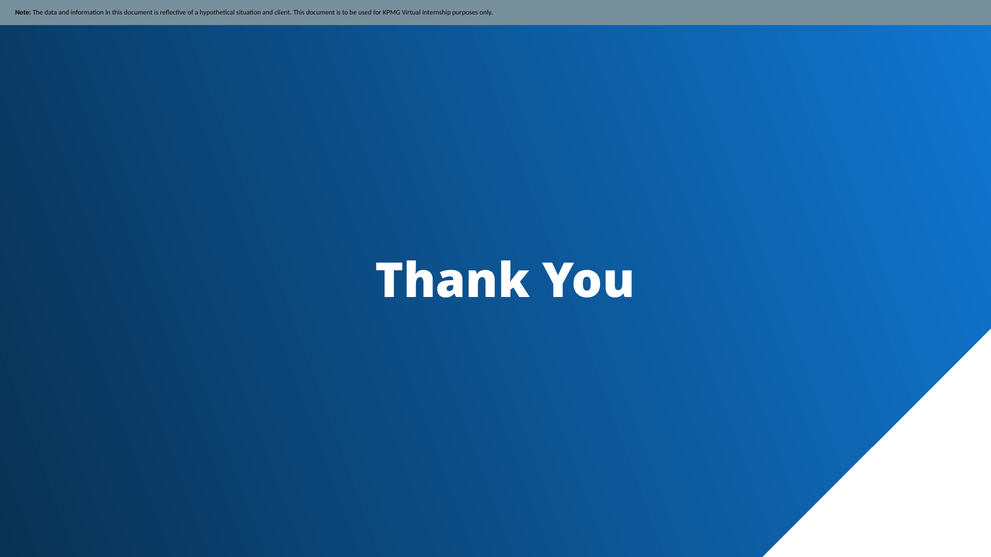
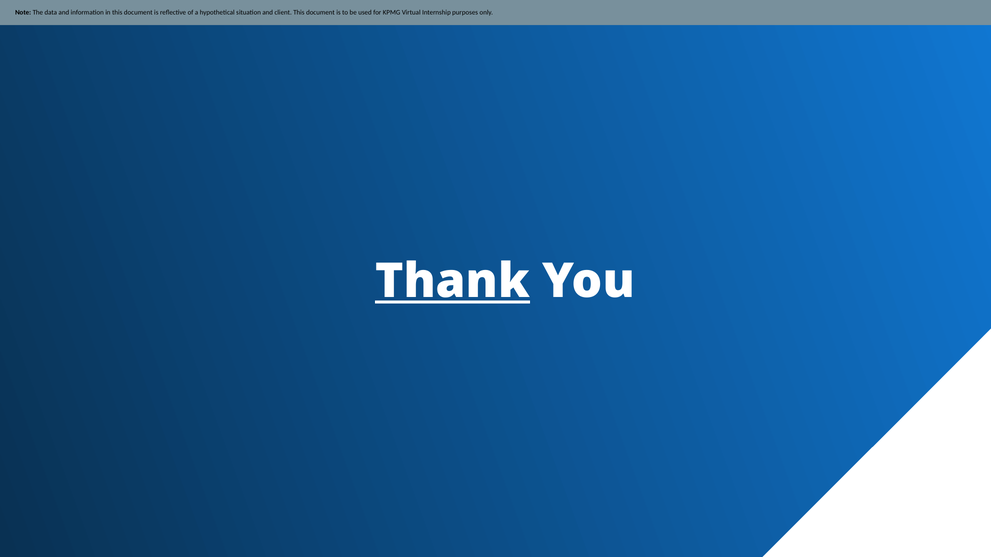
Thank underline: none -> present
